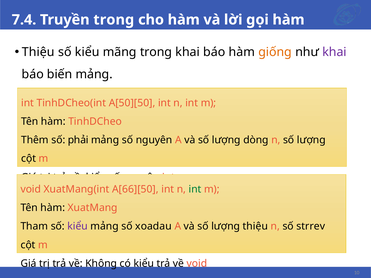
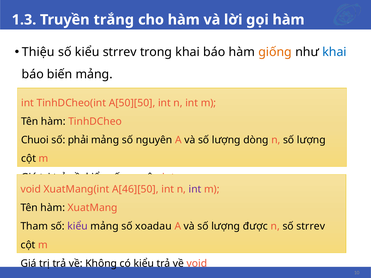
7.4: 7.4 -> 1.3
Truyền trong: trong -> trắng
kiểu mãng: mãng -> strrev
khai at (334, 52) colour: purple -> blue
Thêm: Thêm -> Chuoi
A[66][50: A[66][50 -> A[46][50
int at (195, 189) colour: green -> purple
lượng thiệu: thiệu -> được
